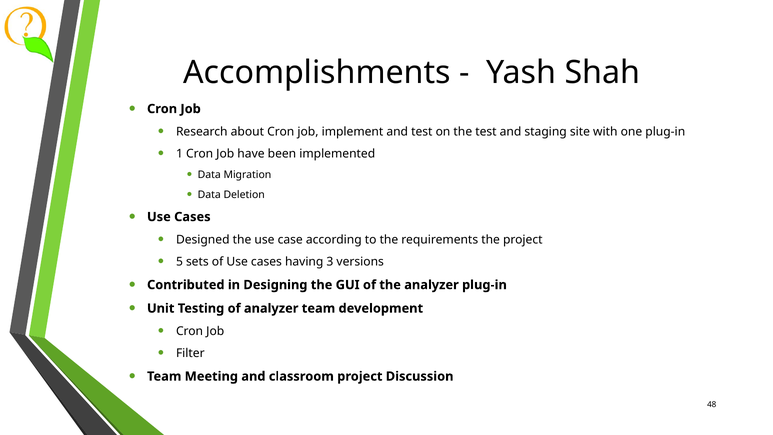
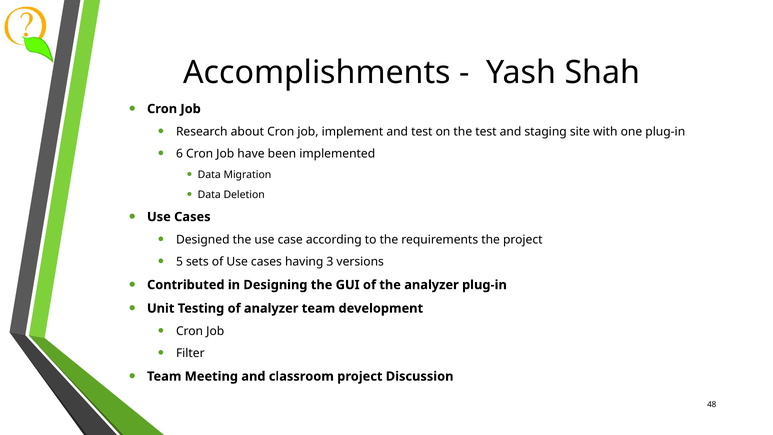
1: 1 -> 6
